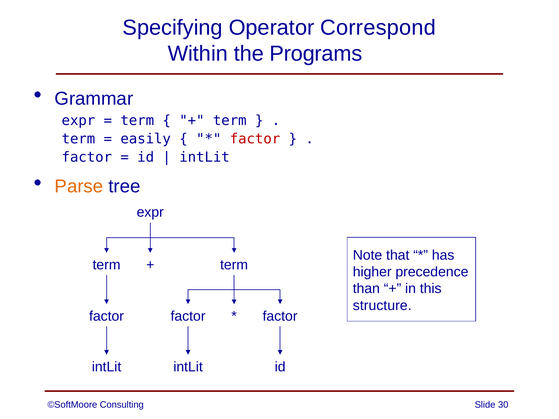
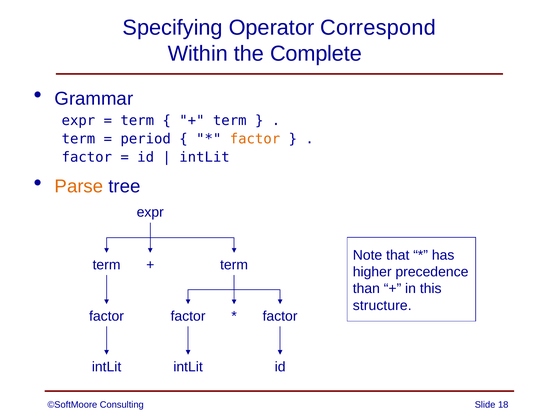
Programs: Programs -> Complete
easily: easily -> period
factor at (255, 139) colour: red -> orange
30: 30 -> 18
